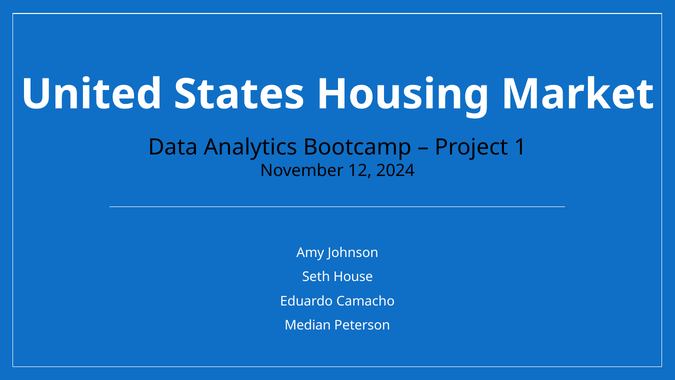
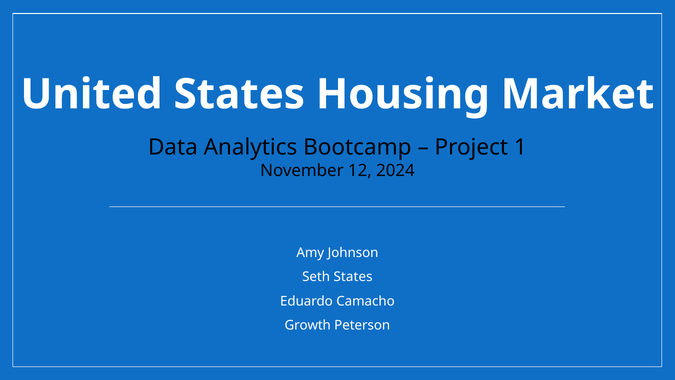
Seth House: House -> States
Median: Median -> Growth
